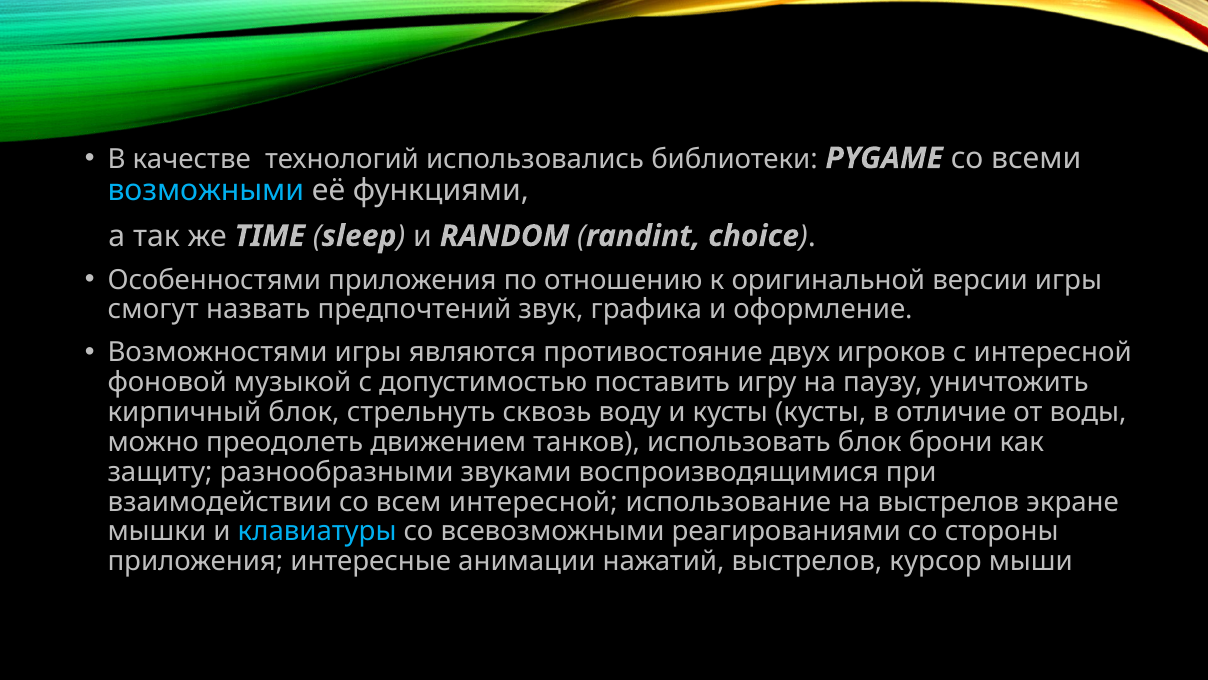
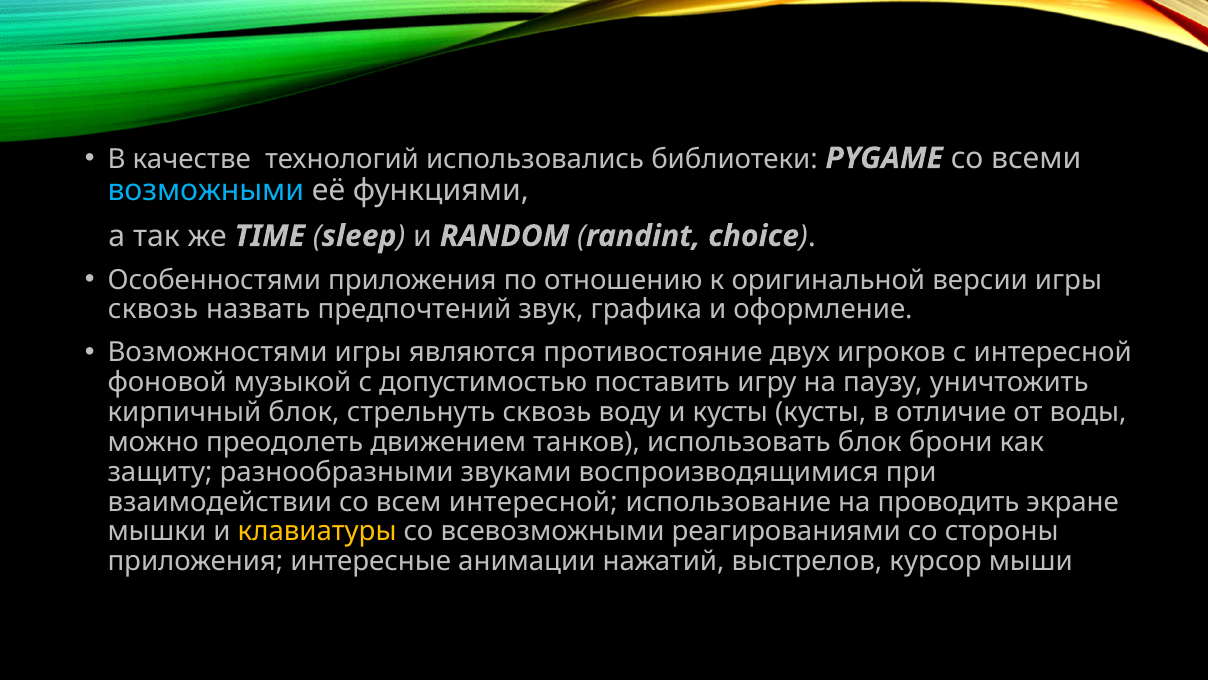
смогут at (153, 310): смогут -> сквозь
на выстрелов: выстрелов -> проводить
клавиатуры colour: light blue -> yellow
